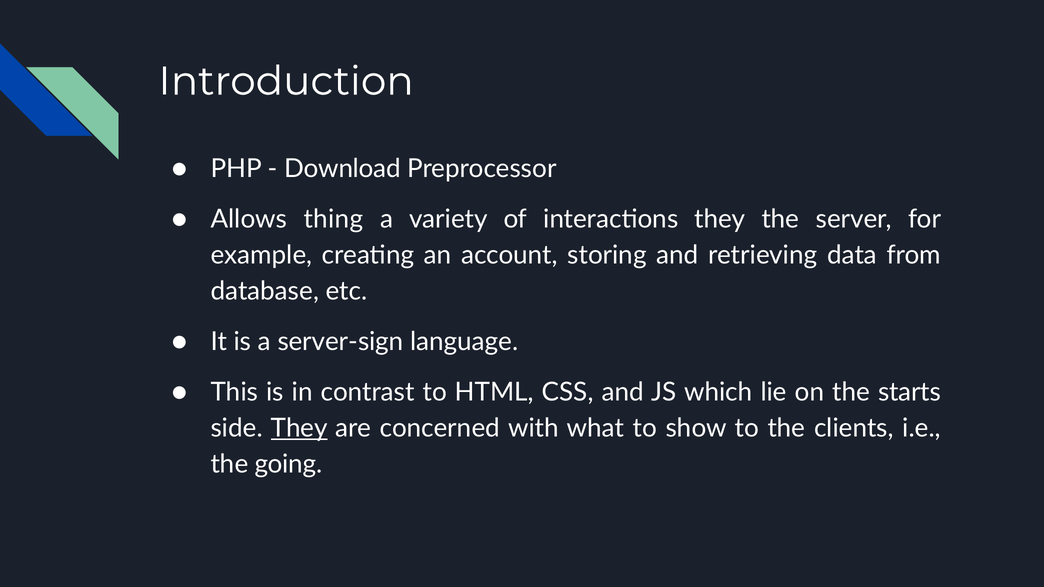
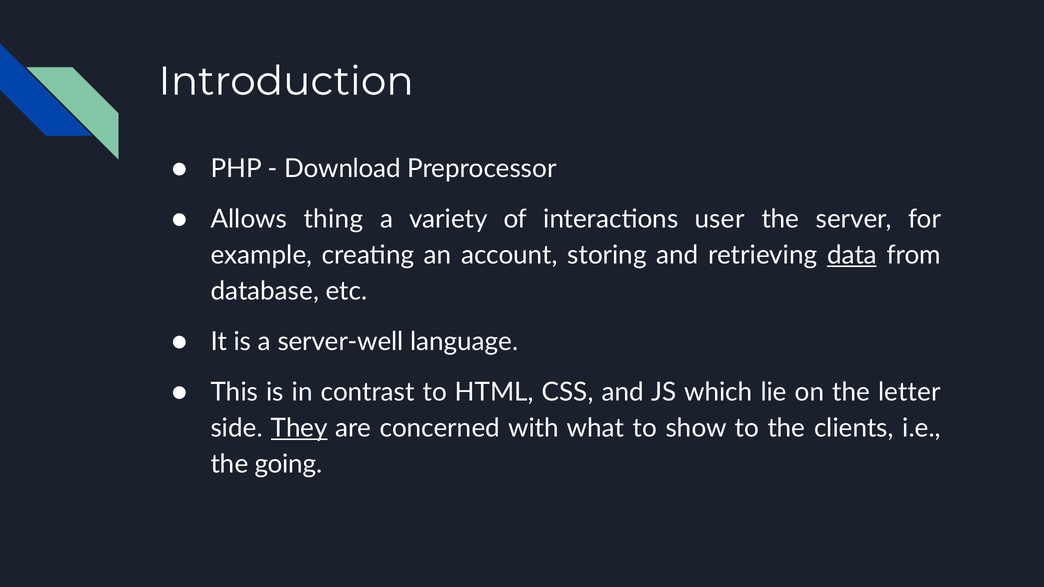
interactions they: they -> user
data underline: none -> present
server-sign: server-sign -> server-well
starts: starts -> letter
